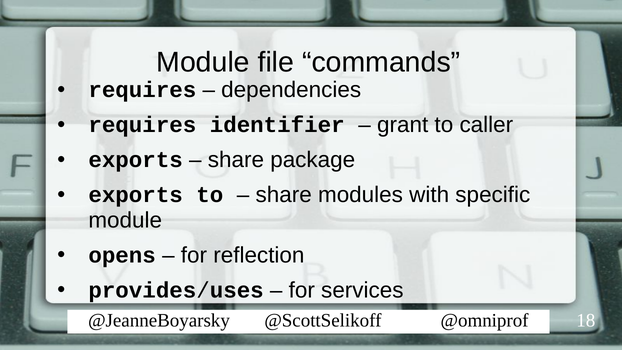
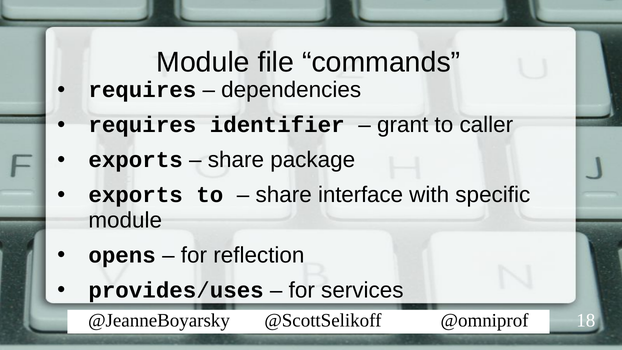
modules: modules -> interface
